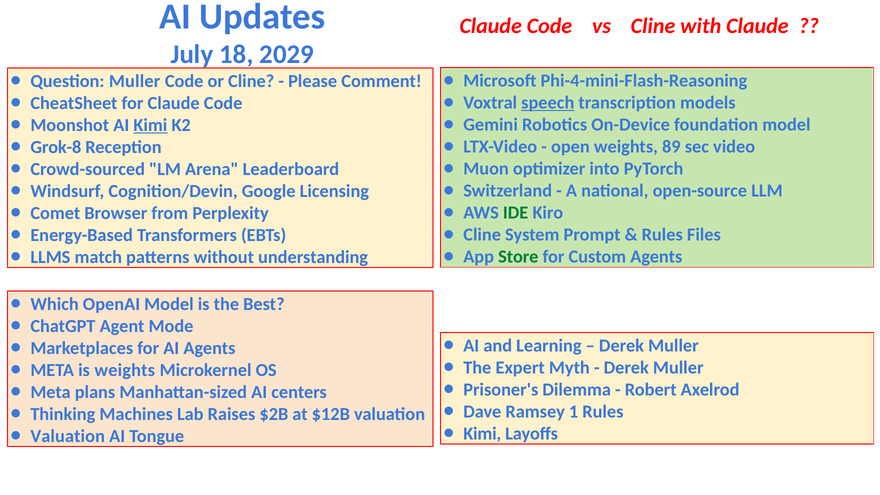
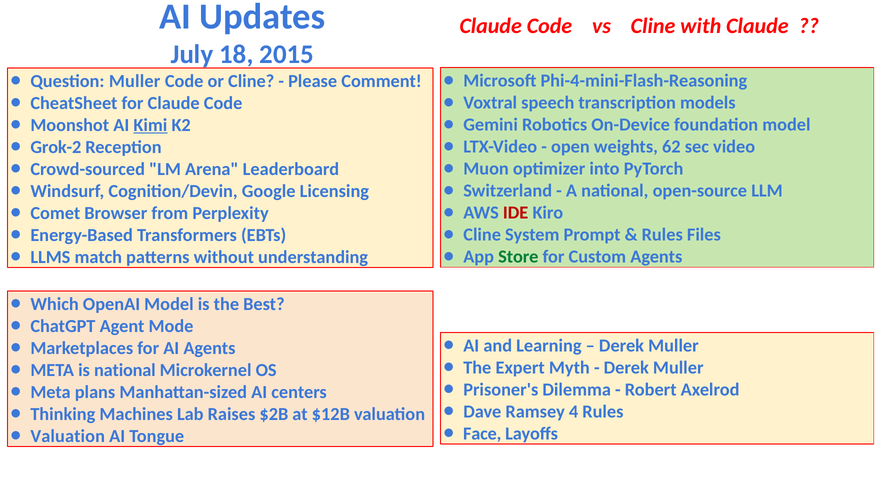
2029: 2029 -> 2015
speech underline: present -> none
89: 89 -> 62
Grok-8: Grok-8 -> Grok-2
IDE colour: green -> red
is weights: weights -> national
1: 1 -> 4
Kimi at (482, 434): Kimi -> Face
